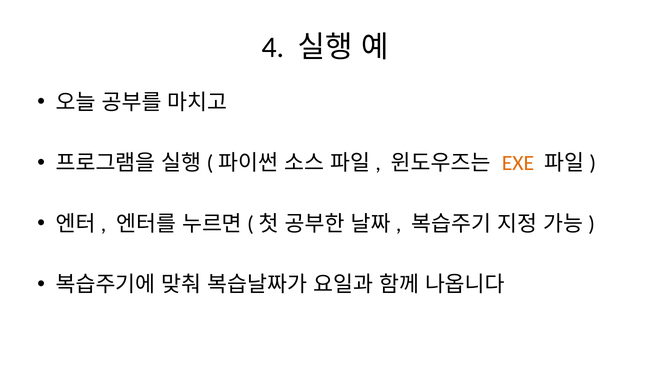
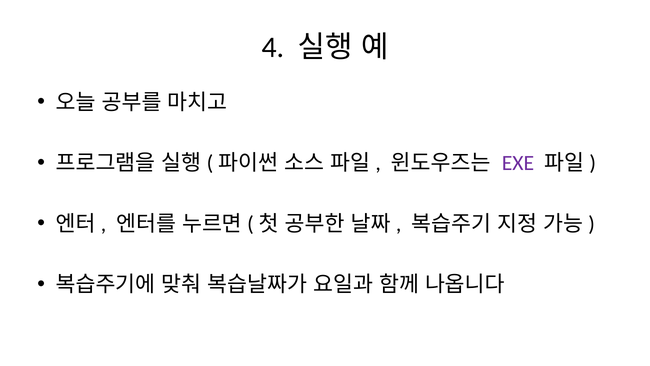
EXE colour: orange -> purple
